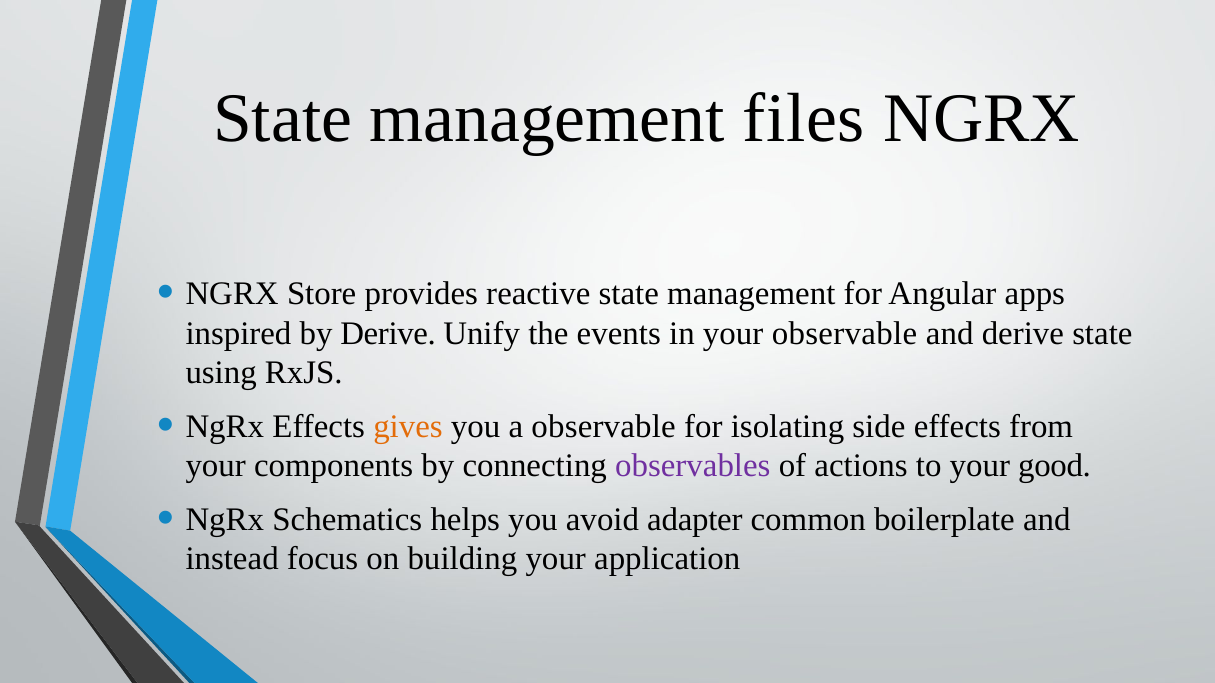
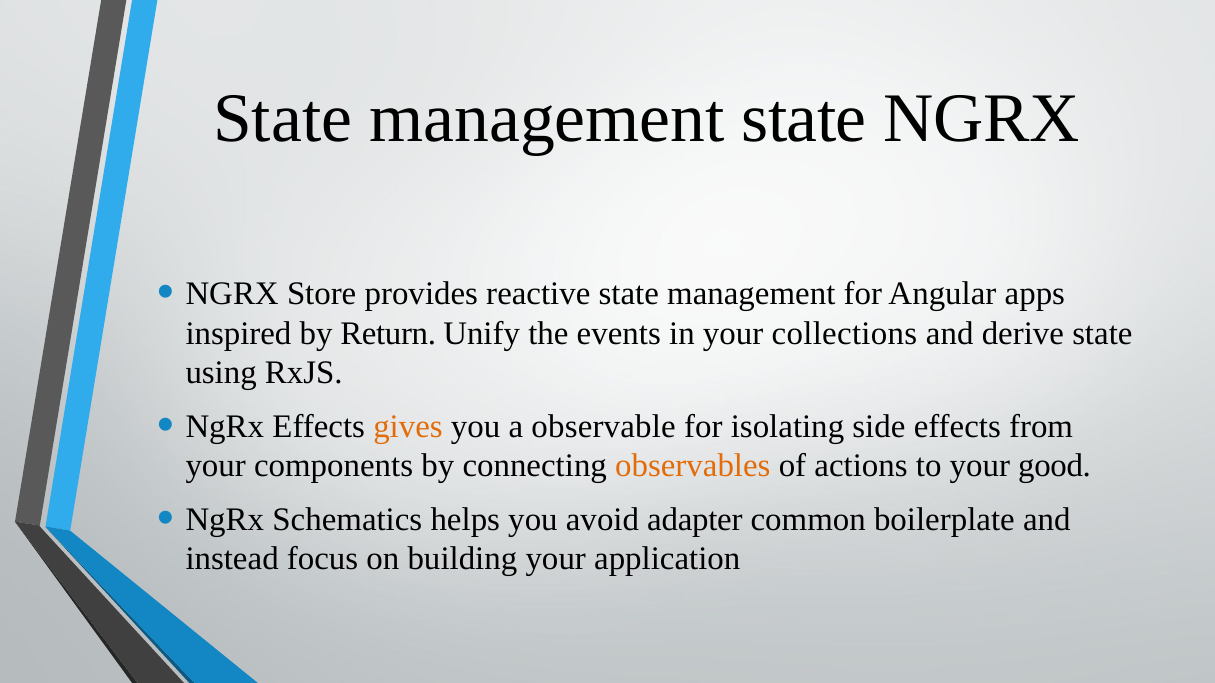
management files: files -> state
by Derive: Derive -> Return
your observable: observable -> collections
observables colour: purple -> orange
